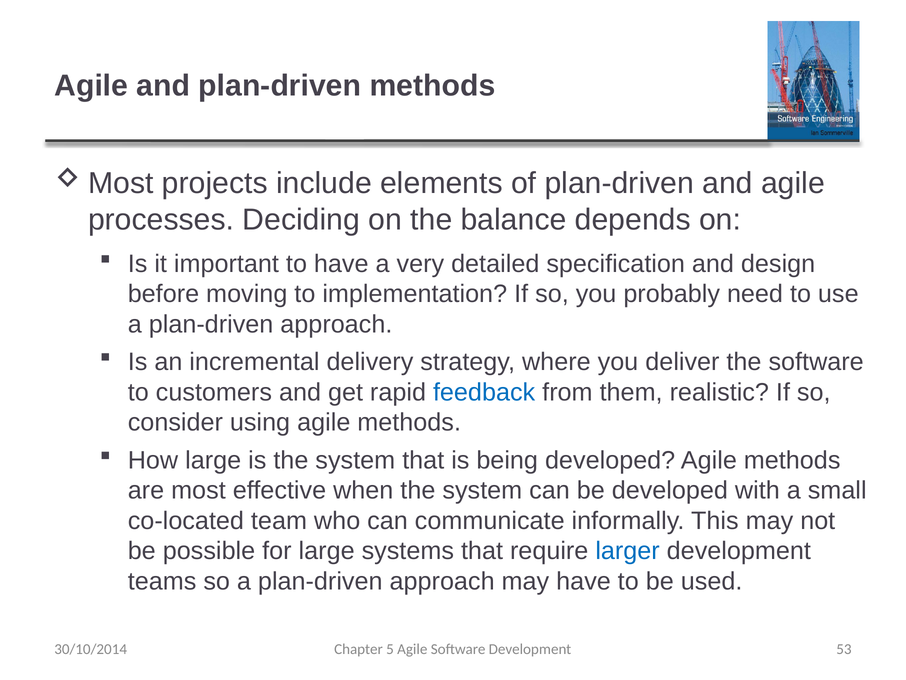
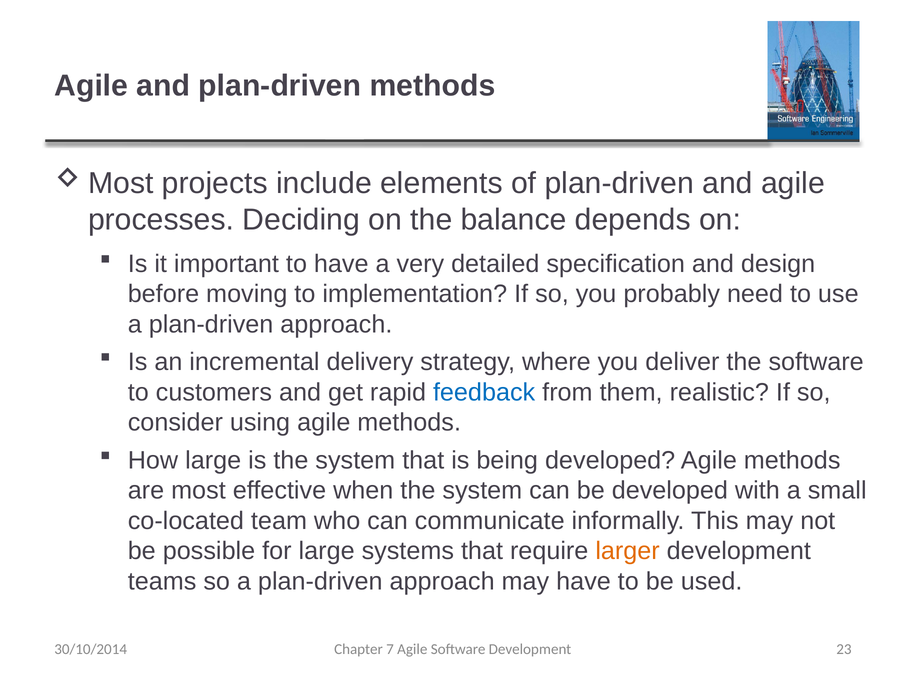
larger colour: blue -> orange
5: 5 -> 7
53: 53 -> 23
